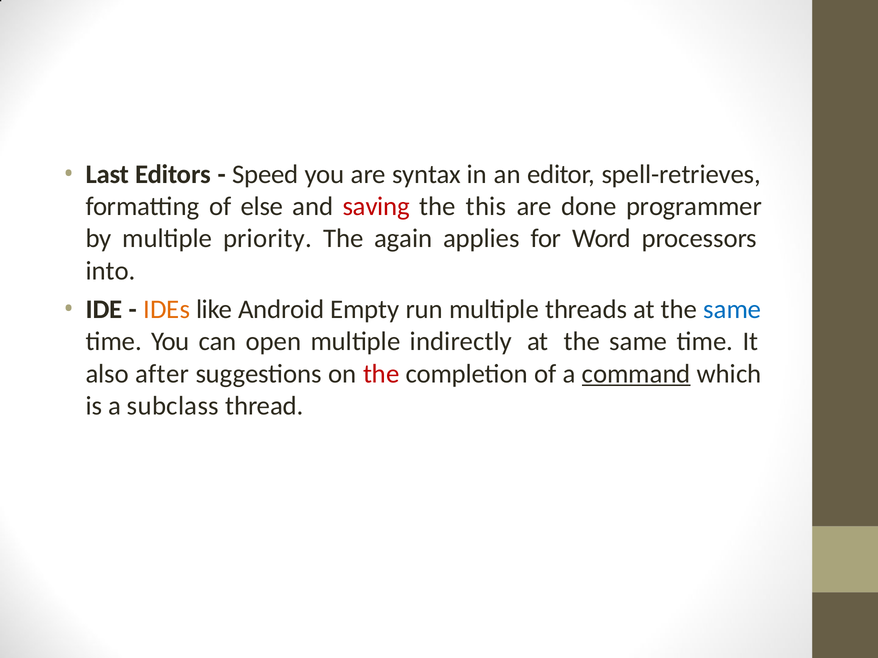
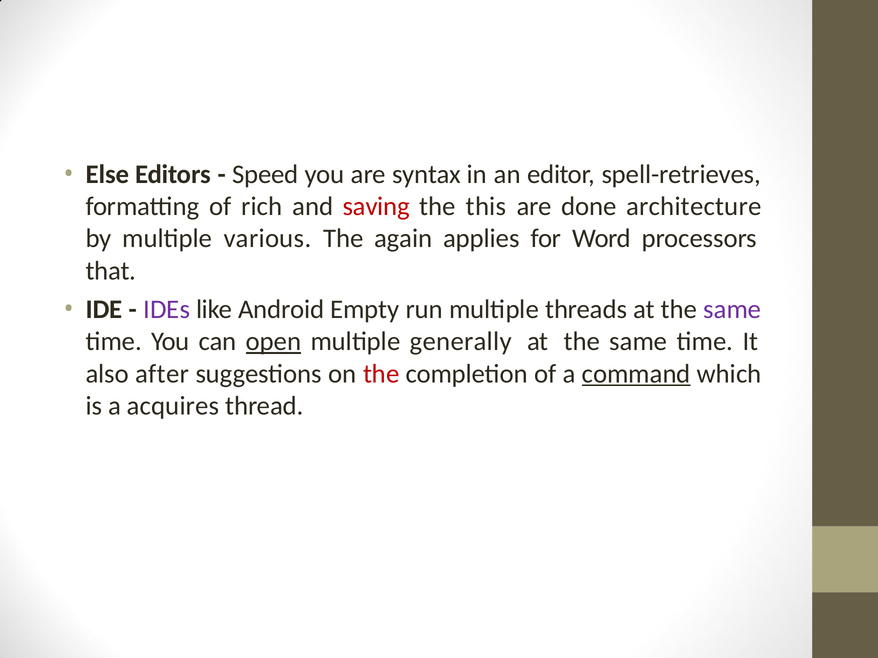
Last: Last -> Else
else: else -> rich
programmer: programmer -> architecture
priority: priority -> various
into: into -> that
IDEs colour: orange -> purple
same at (732, 310) colour: blue -> purple
open underline: none -> present
indirectly: indirectly -> generally
subclass: subclass -> acquires
